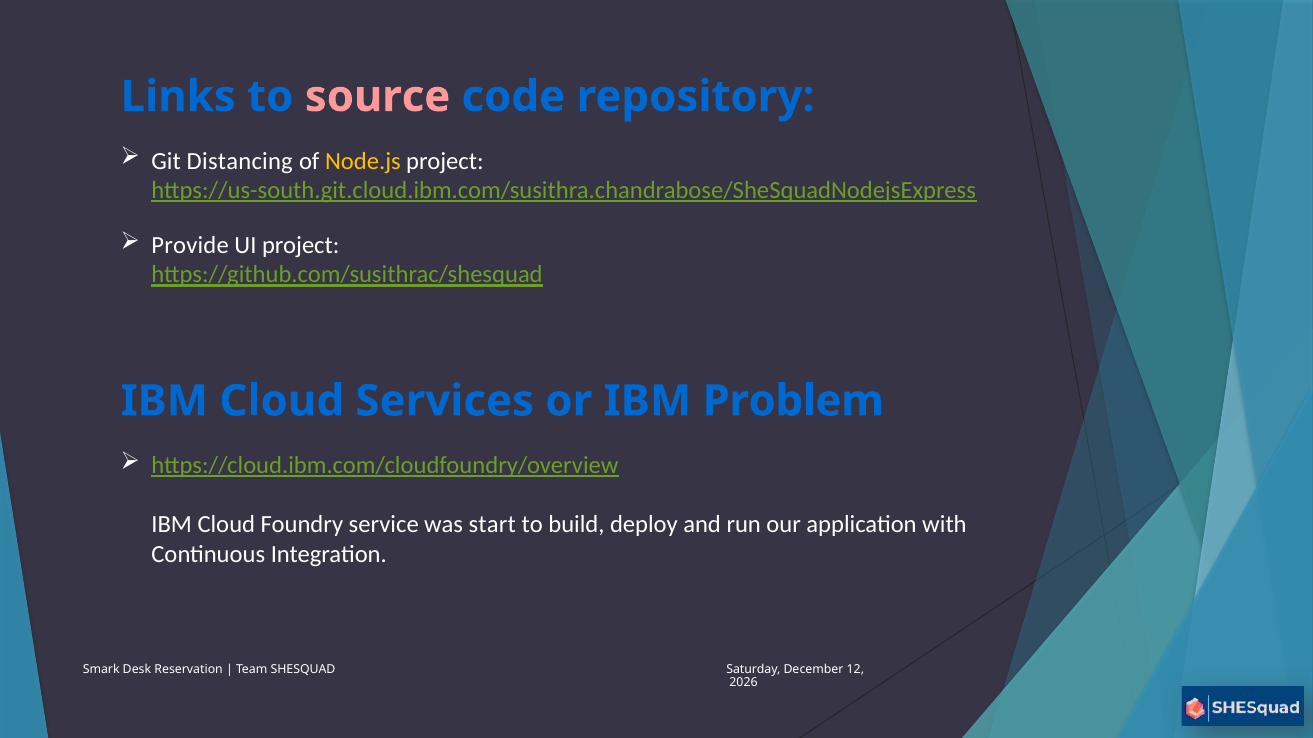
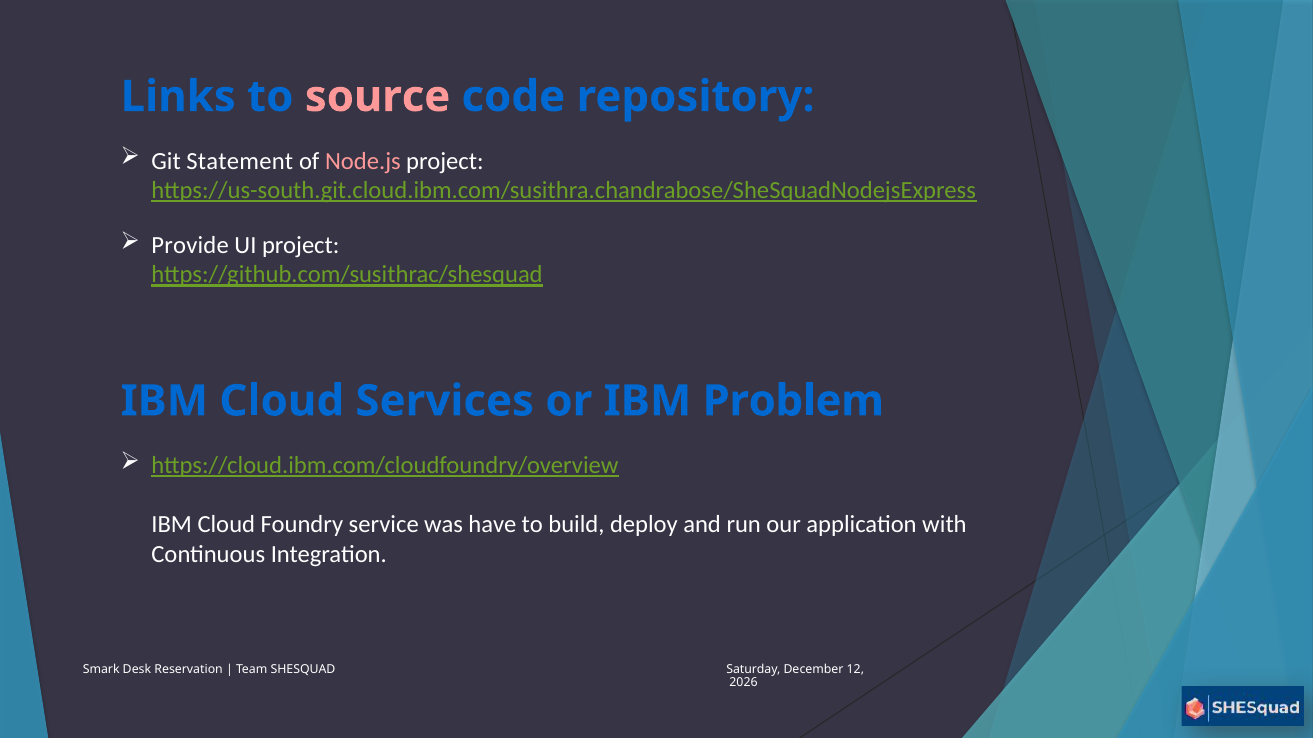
Distancing: Distancing -> Statement
Node.js colour: yellow -> pink
start: start -> have
